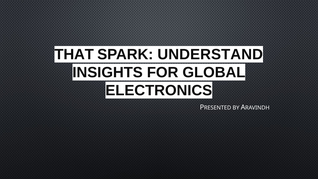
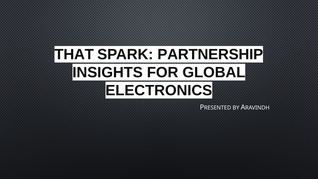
UNDERSTAND: UNDERSTAND -> PARTNERSHIP
